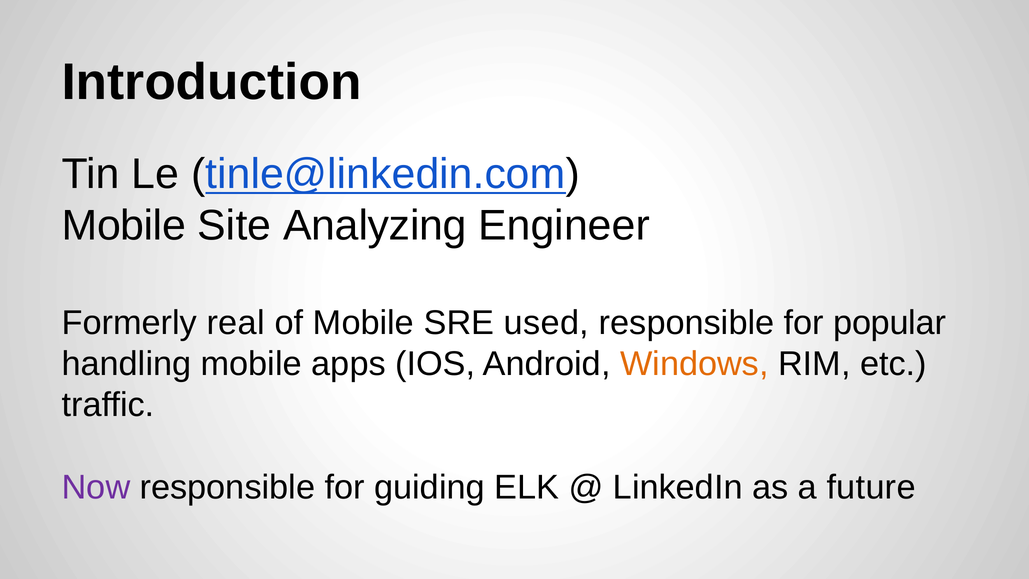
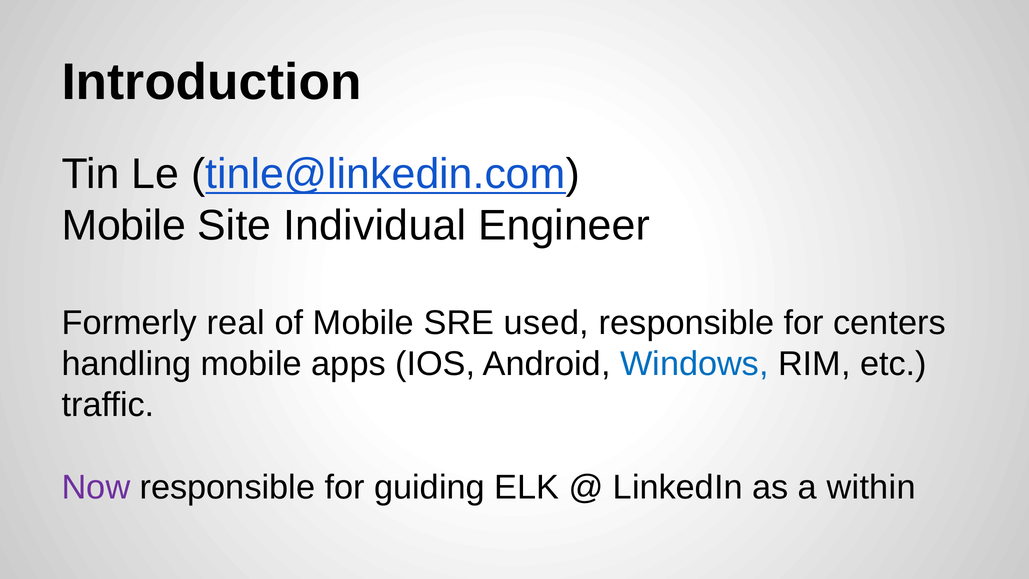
Analyzing: Analyzing -> Individual
popular: popular -> centers
Windows colour: orange -> blue
future: future -> within
